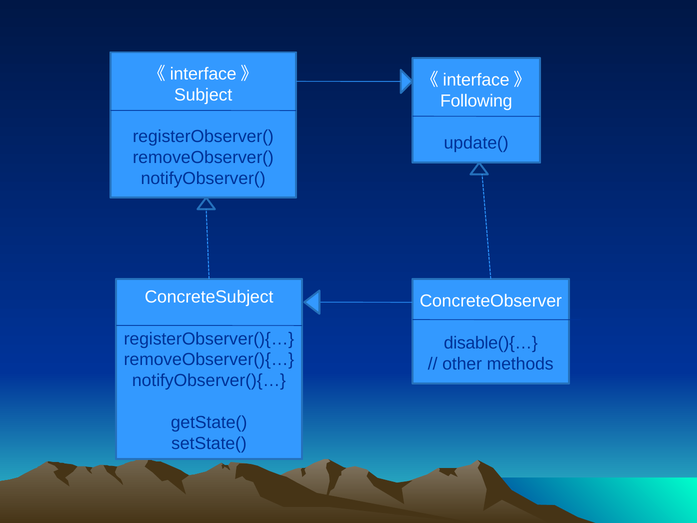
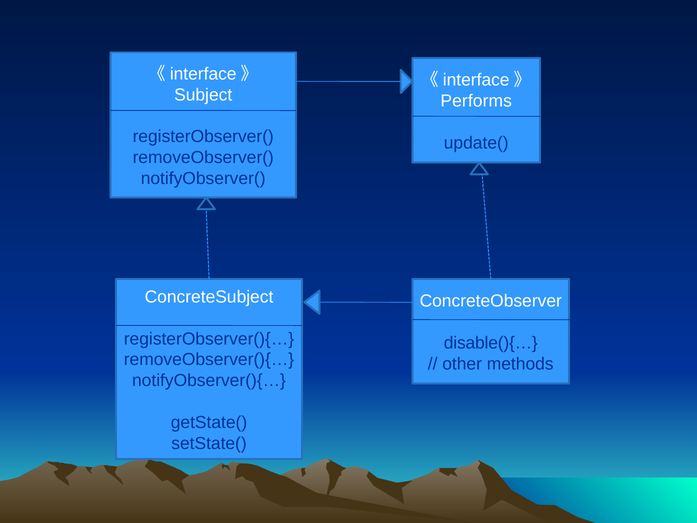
Following: Following -> Performs
